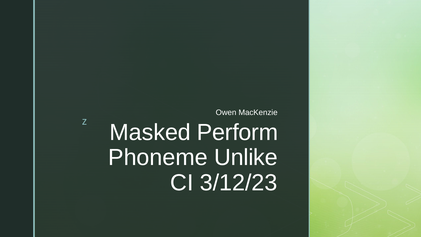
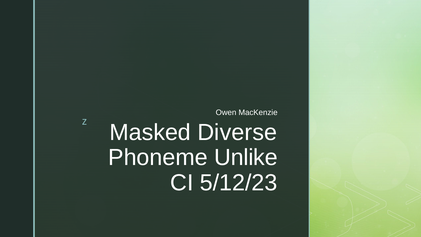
Perform: Perform -> Diverse
3/12/23: 3/12/23 -> 5/12/23
